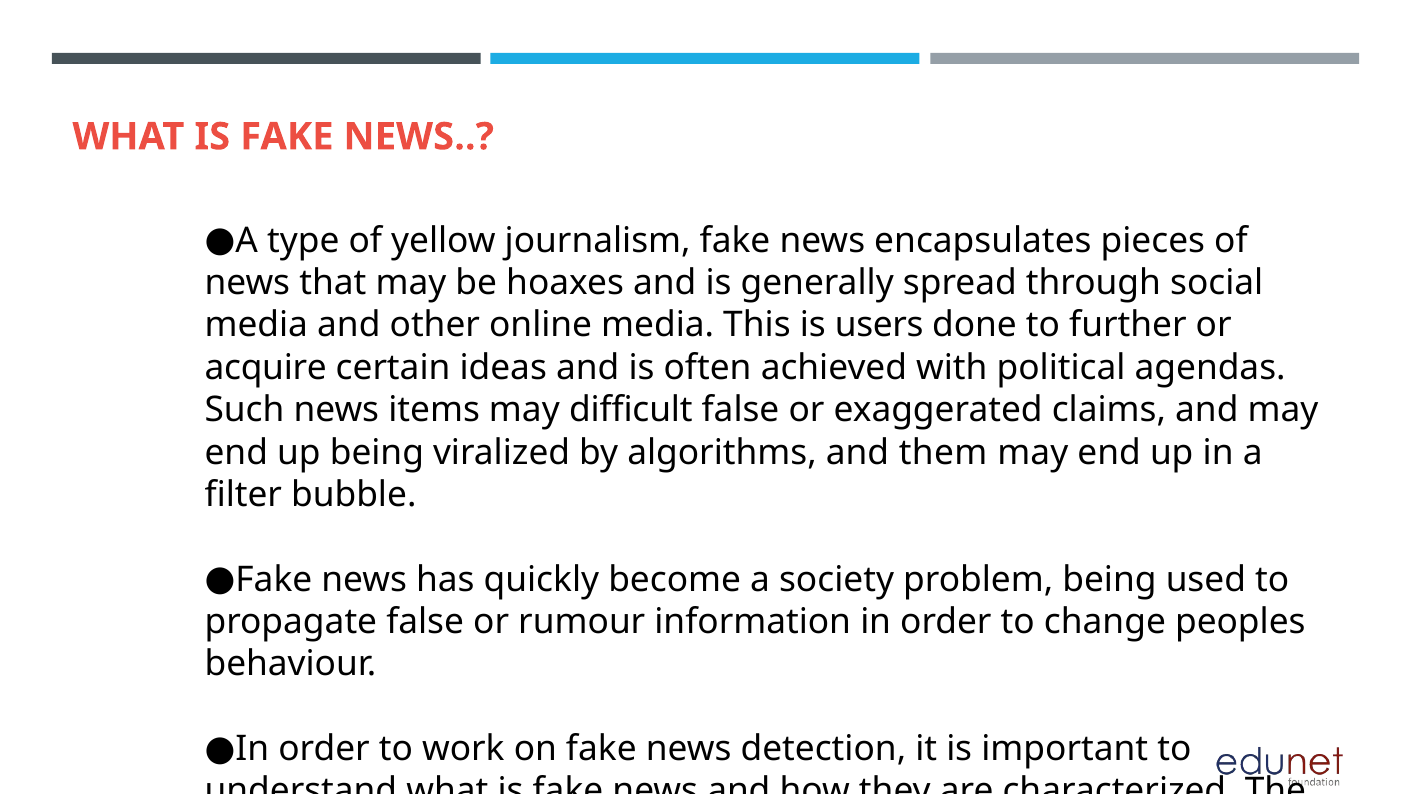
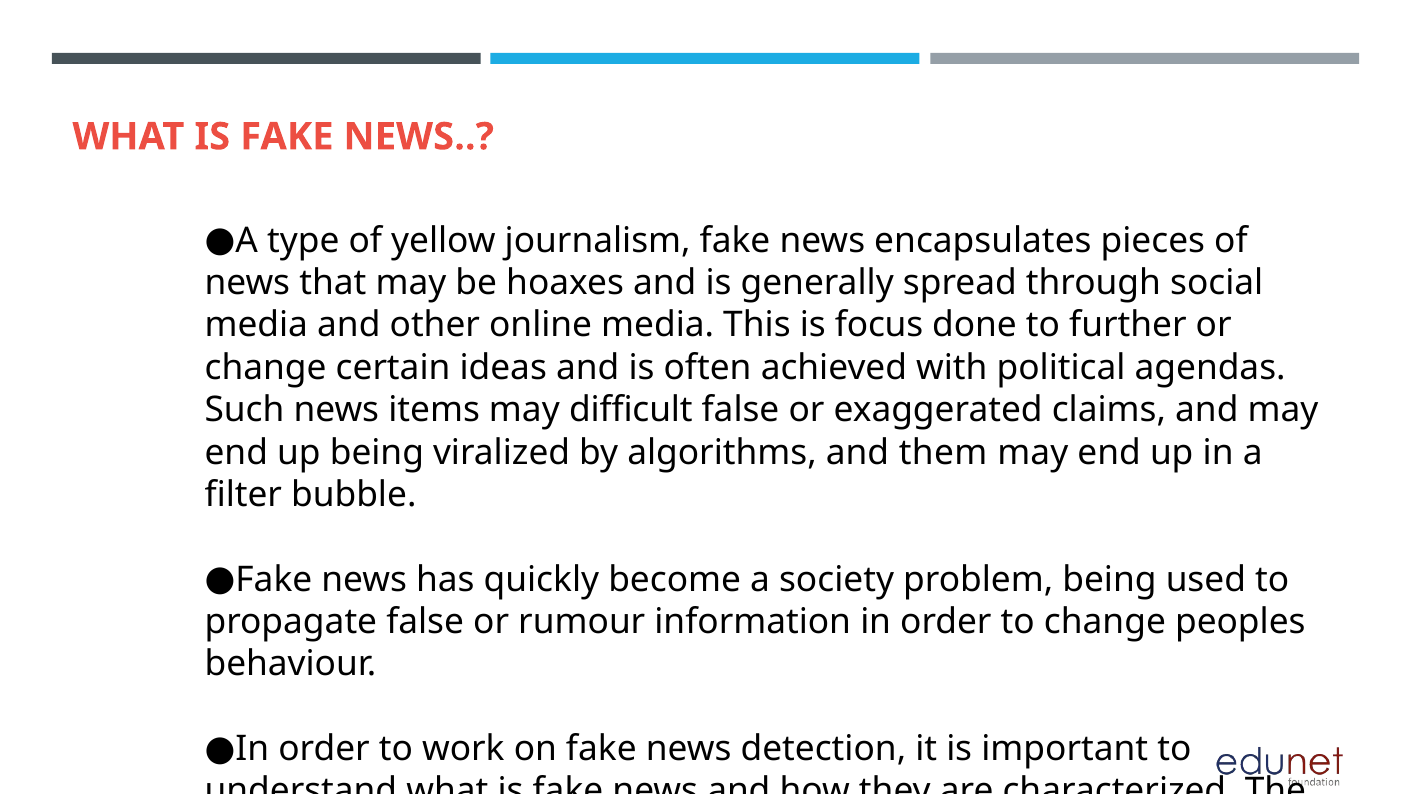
users: users -> focus
acquire at (266, 368): acquire -> change
